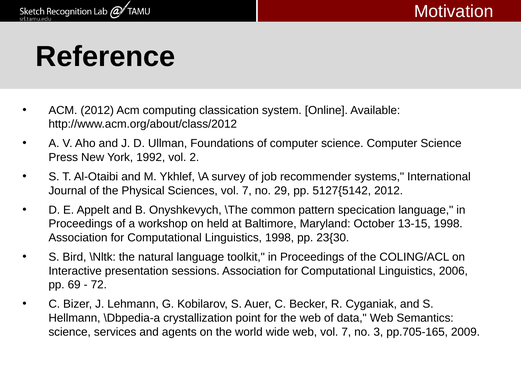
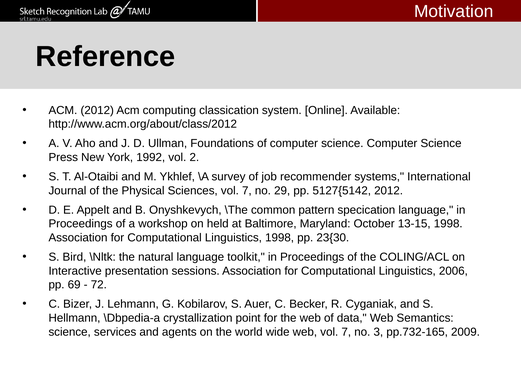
pp.705-165: pp.705-165 -> pp.732-165
